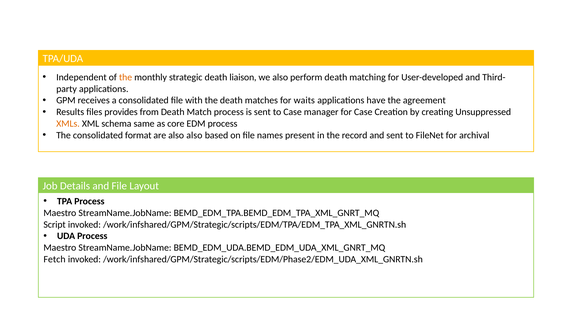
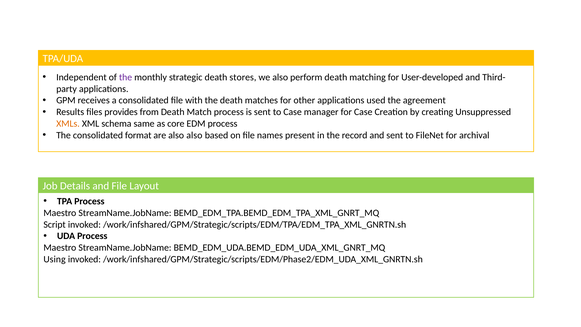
the at (126, 77) colour: orange -> purple
liaison: liaison -> stores
waits: waits -> other
have: have -> used
Fetch: Fetch -> Using
